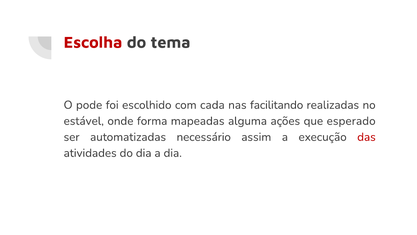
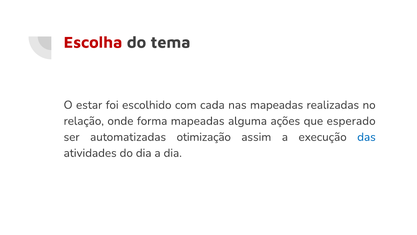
pode: pode -> estar
nas facilitando: facilitando -> mapeadas
estável: estável -> relação
necessário: necessário -> otimização
das colour: red -> blue
